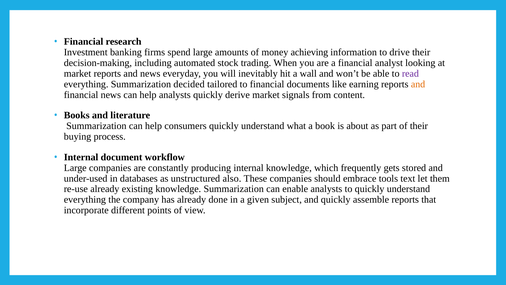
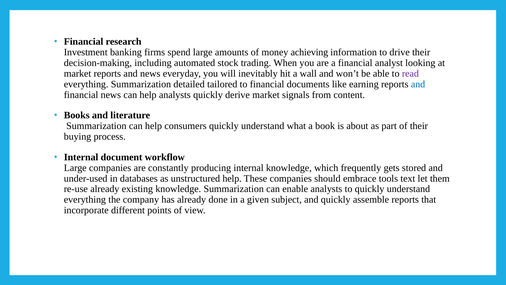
decided: decided -> detailed
and at (418, 84) colour: orange -> blue
unstructured also: also -> help
